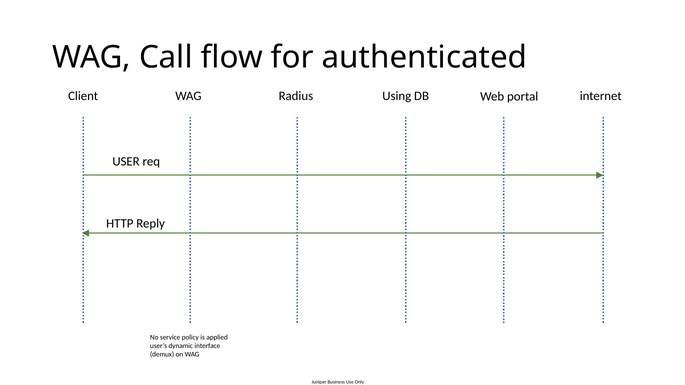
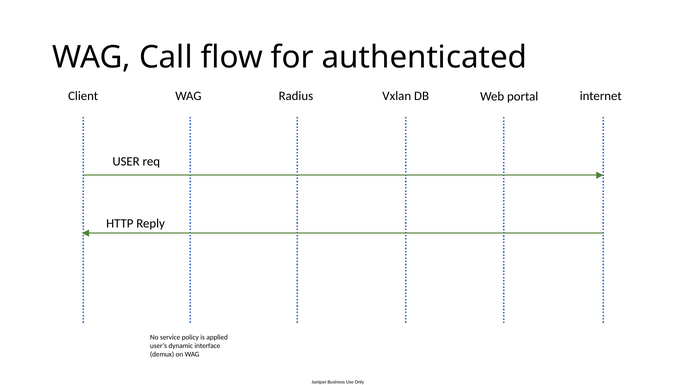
Using: Using -> Vxlan
